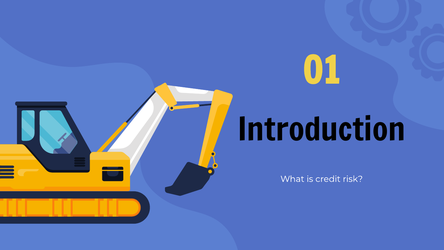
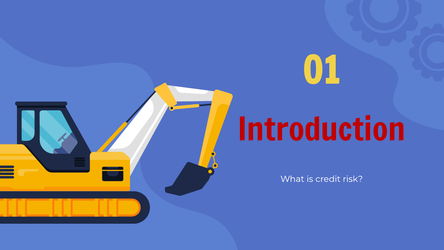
Introduction colour: black -> red
